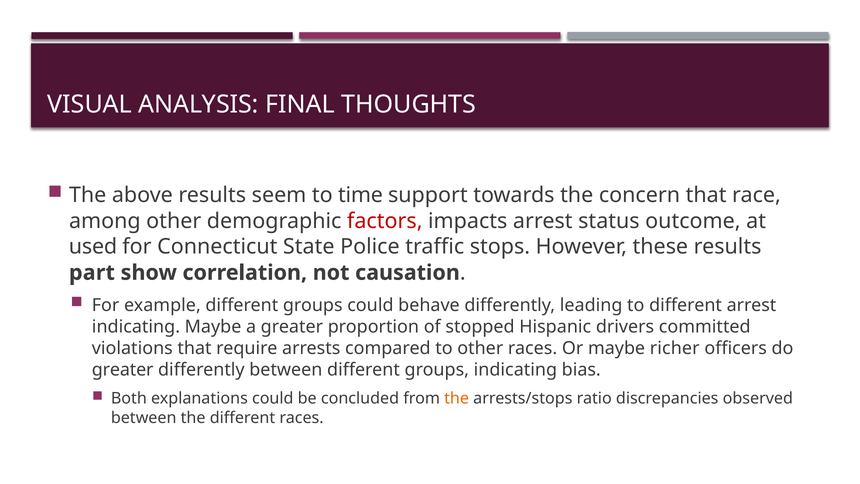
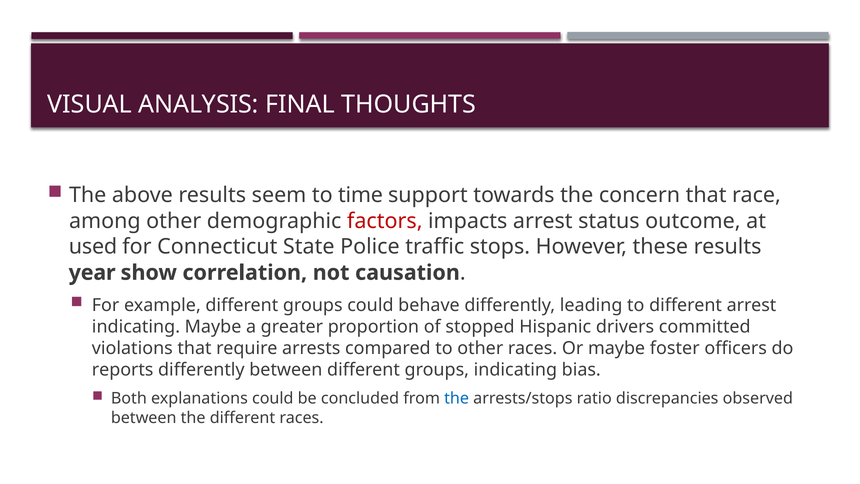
part: part -> year
richer: richer -> foster
greater at (123, 370): greater -> reports
the at (457, 398) colour: orange -> blue
